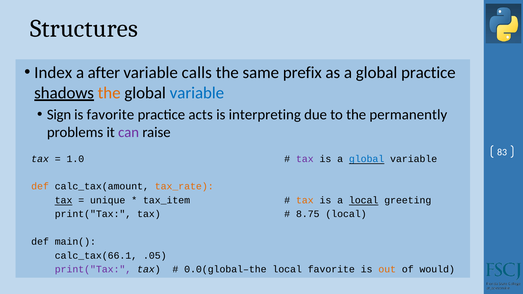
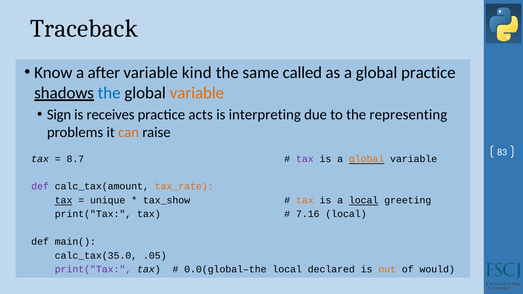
Structures: Structures -> Traceback
Index: Index -> Know
calls: calls -> kind
prefix: prefix -> called
the at (109, 93) colour: orange -> blue
variable at (197, 93) colour: blue -> orange
is favorite: favorite -> receives
permanently: permanently -> representing
can colour: purple -> orange
1.0: 1.0 -> 8.7
global at (367, 159) colour: blue -> orange
def at (40, 187) colour: orange -> purple
tax_item: tax_item -> tax_show
8.75: 8.75 -> 7.16
calc_tax(66.1: calc_tax(66.1 -> calc_tax(35.0
local favorite: favorite -> declared
